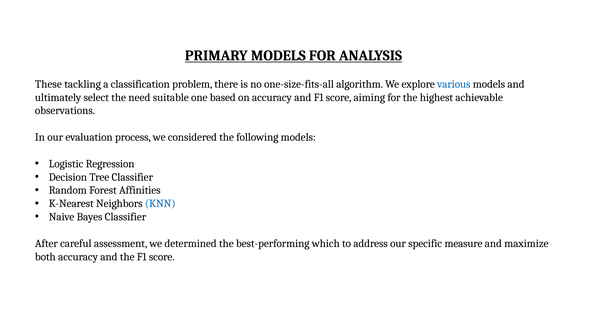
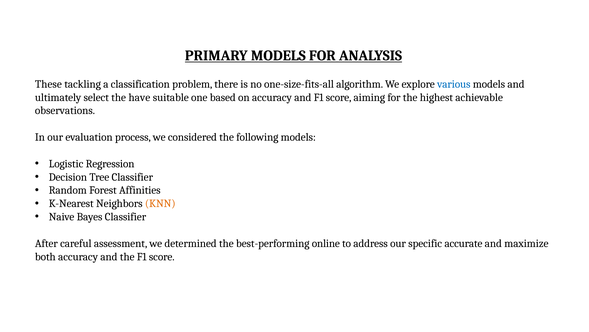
need: need -> have
KNN colour: blue -> orange
which: which -> online
measure: measure -> accurate
